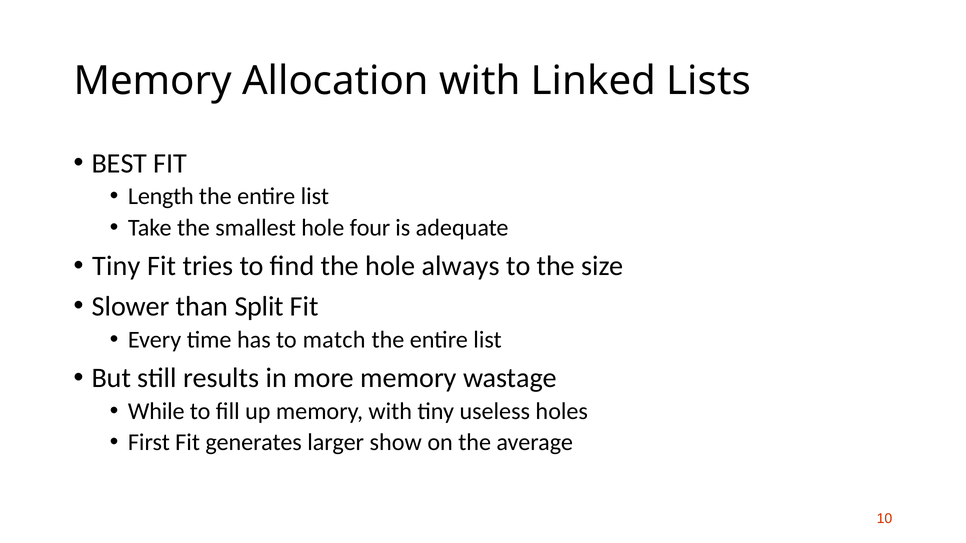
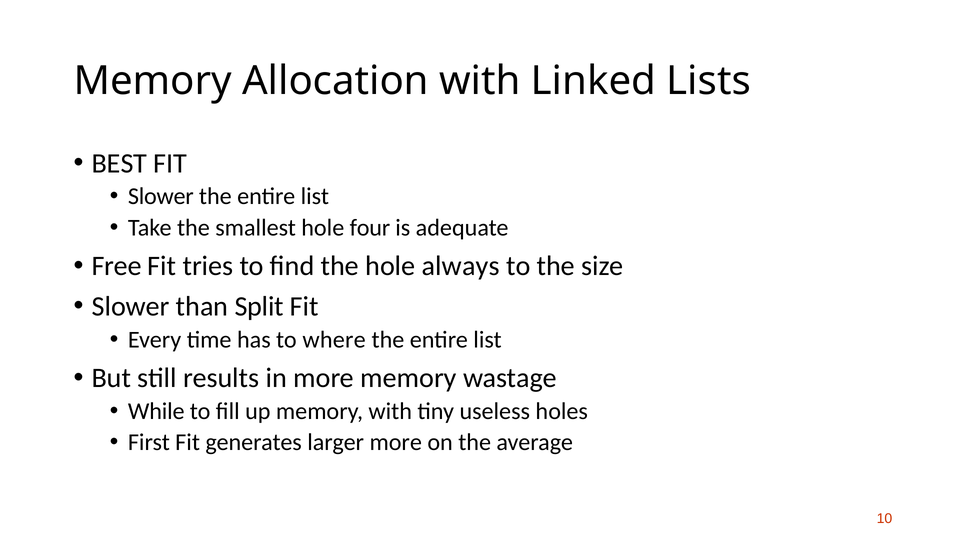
Length at (161, 197): Length -> Slower
Tiny at (116, 266): Tiny -> Free
match: match -> where
larger show: show -> more
